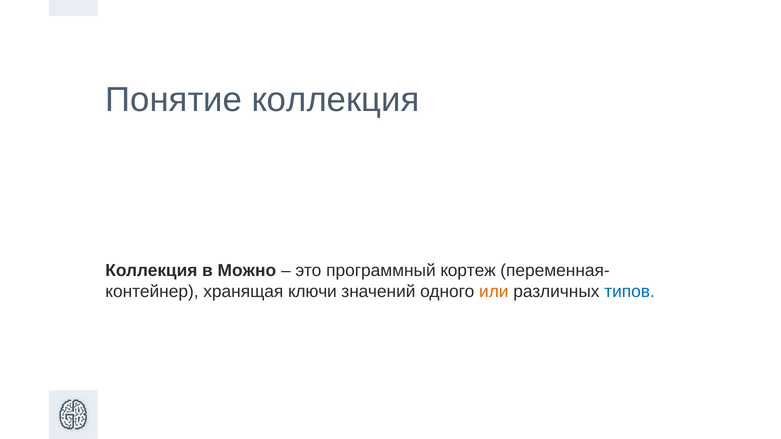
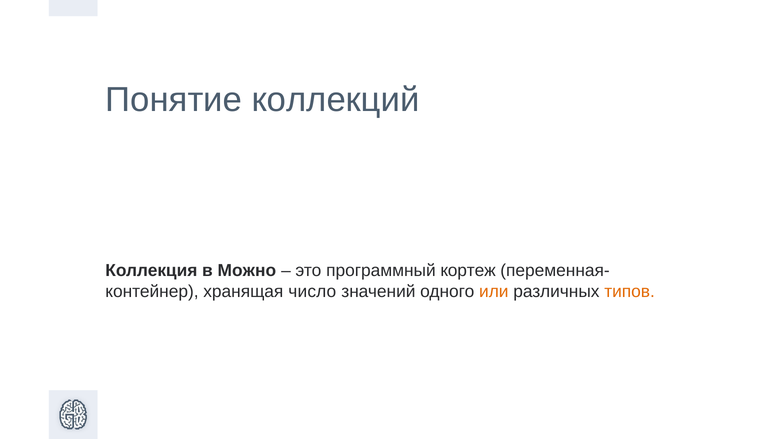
Понятие коллекция: коллекция -> коллекций
ключи: ключи -> число
типов colour: blue -> orange
